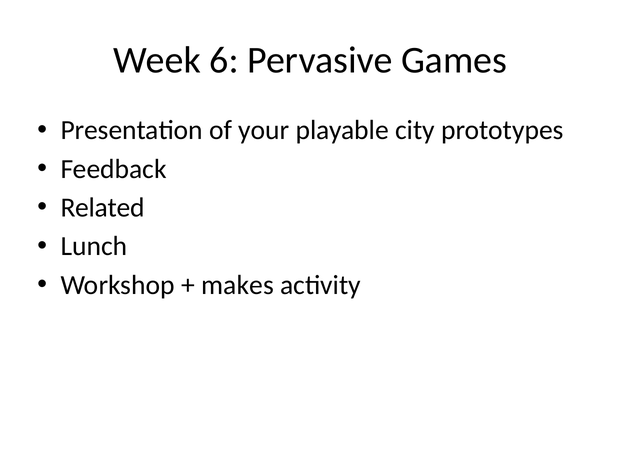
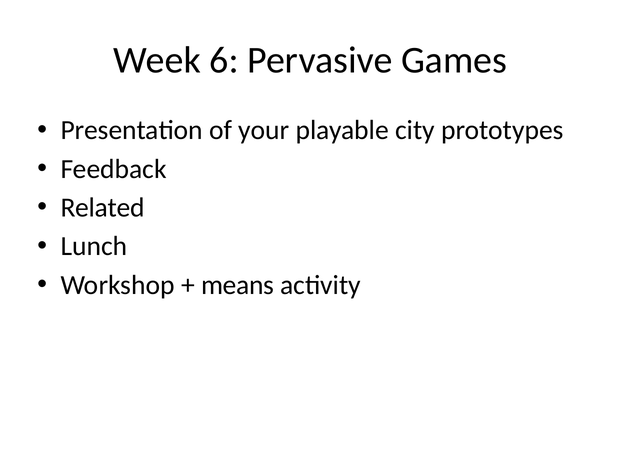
makes: makes -> means
